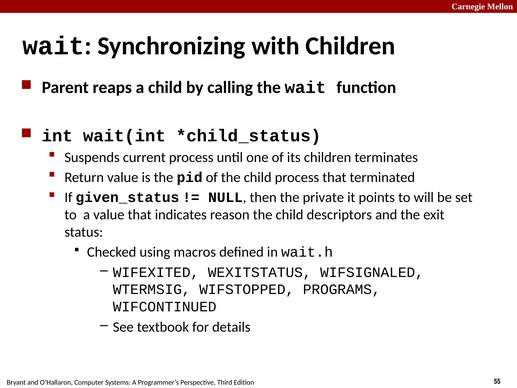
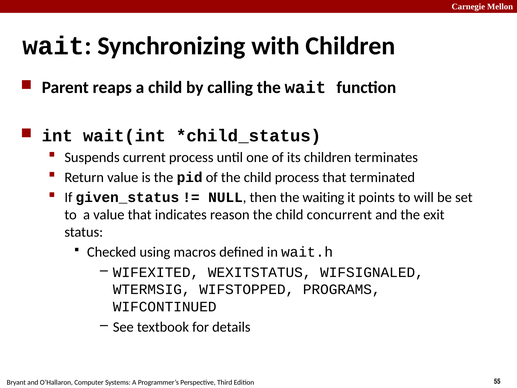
private: private -> waiting
descriptors: descriptors -> concurrent
